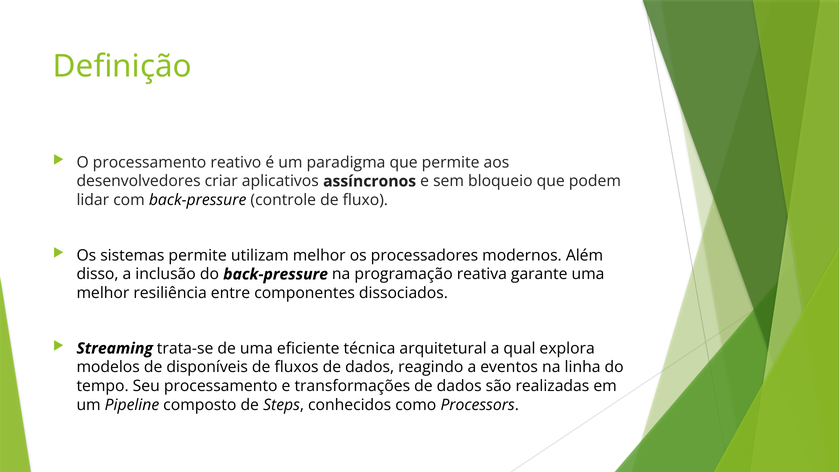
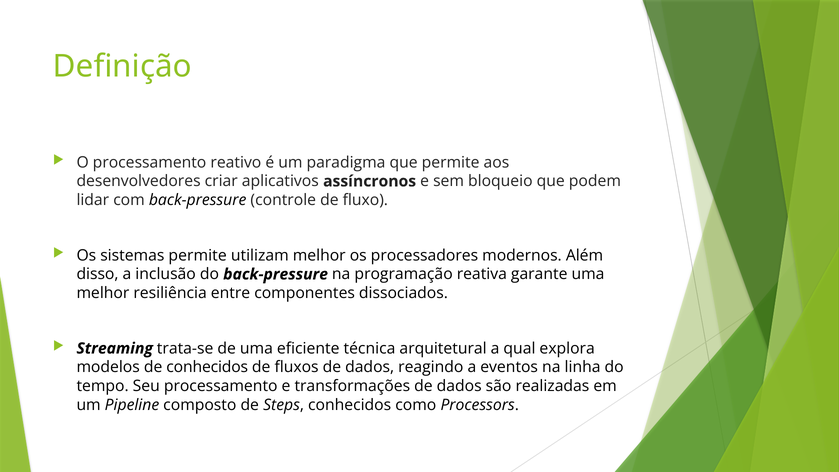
de disponíveis: disponíveis -> conhecidos
